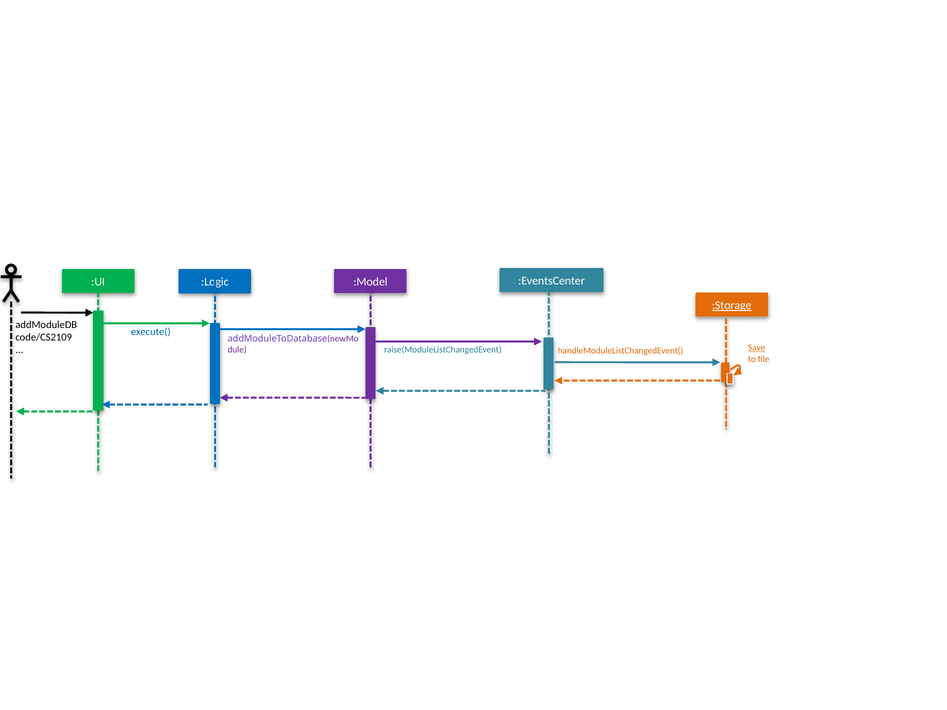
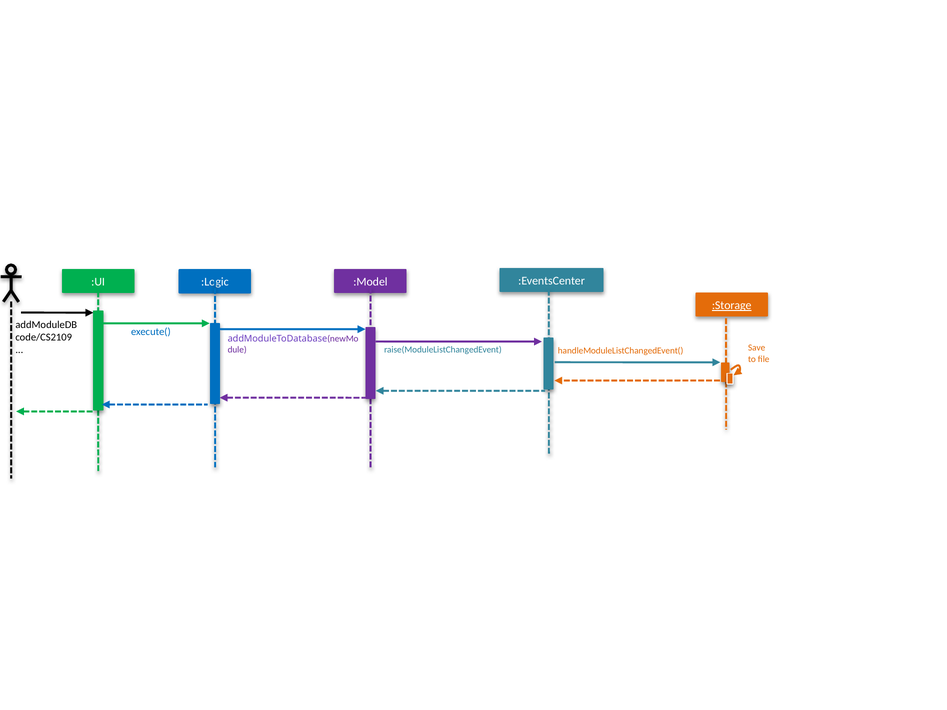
Save underline: present -> none
